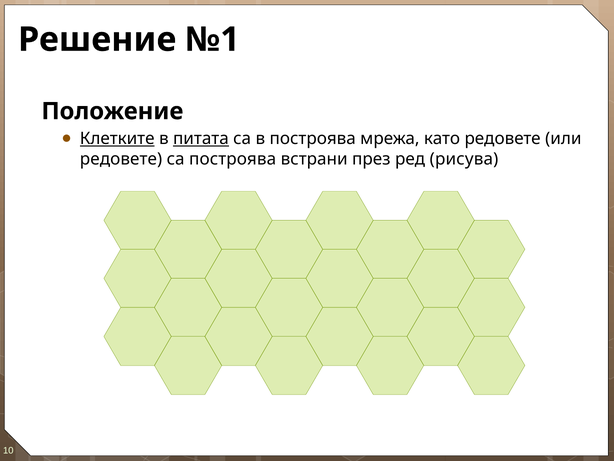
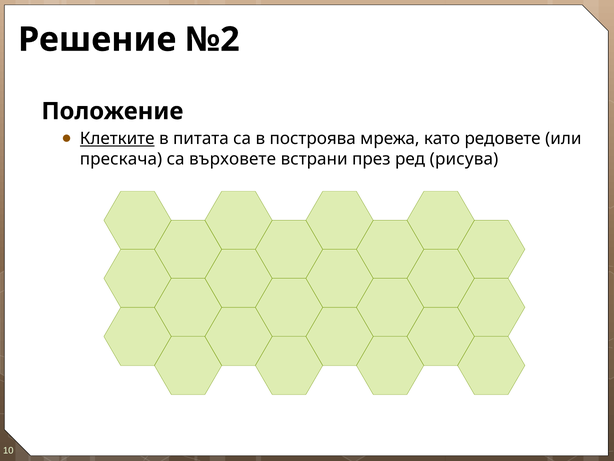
№1: №1 -> №2
питата underline: present -> none
редовете at (121, 159): редовете -> прескача
са построява: построява -> върховете
